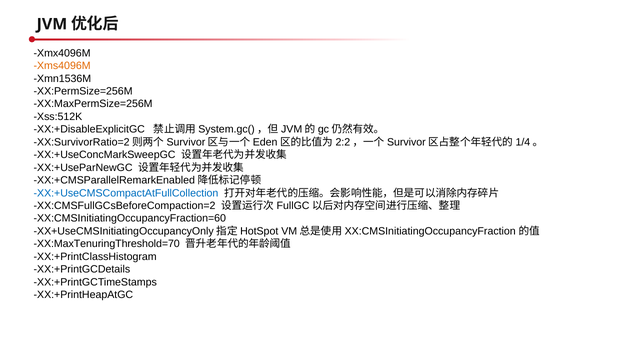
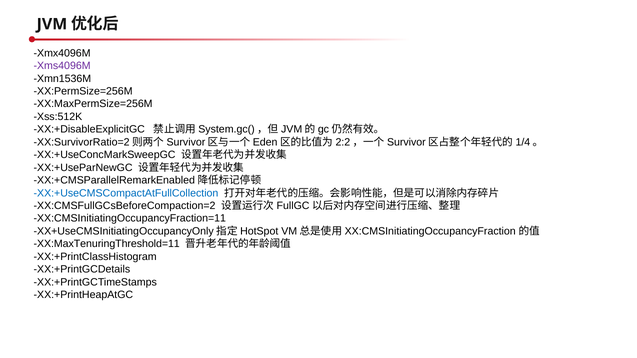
Xms4096M colour: orange -> purple
XX:CMSInitiatingOccupancyFraction=60: XX:CMSInitiatingOccupancyFraction=60 -> XX:CMSInitiatingOccupancyFraction=11
XX:MaxTenuringThreshold=70: XX:MaxTenuringThreshold=70 -> XX:MaxTenuringThreshold=11
